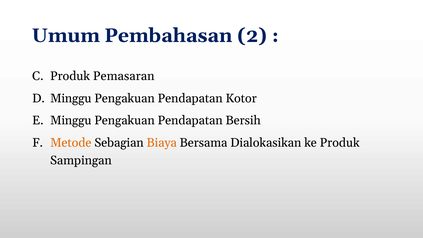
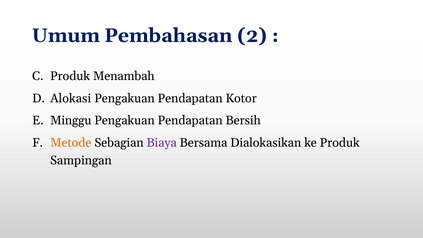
Pemasaran: Pemasaran -> Menambah
Minggu at (71, 98): Minggu -> Alokasi
Biaya colour: orange -> purple
